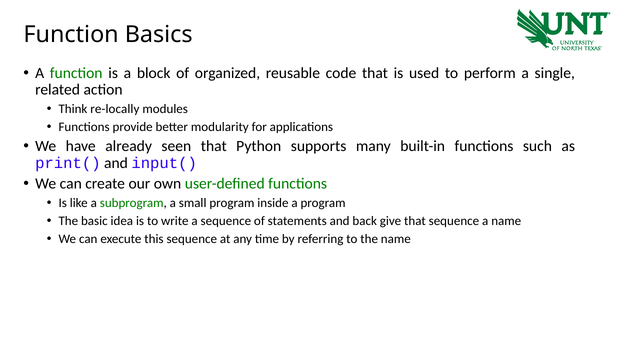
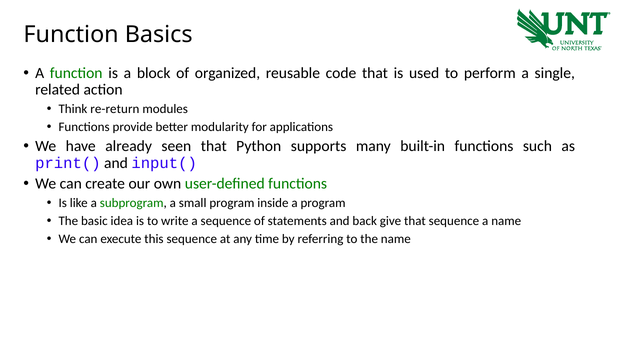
re-locally: re-locally -> re-return
